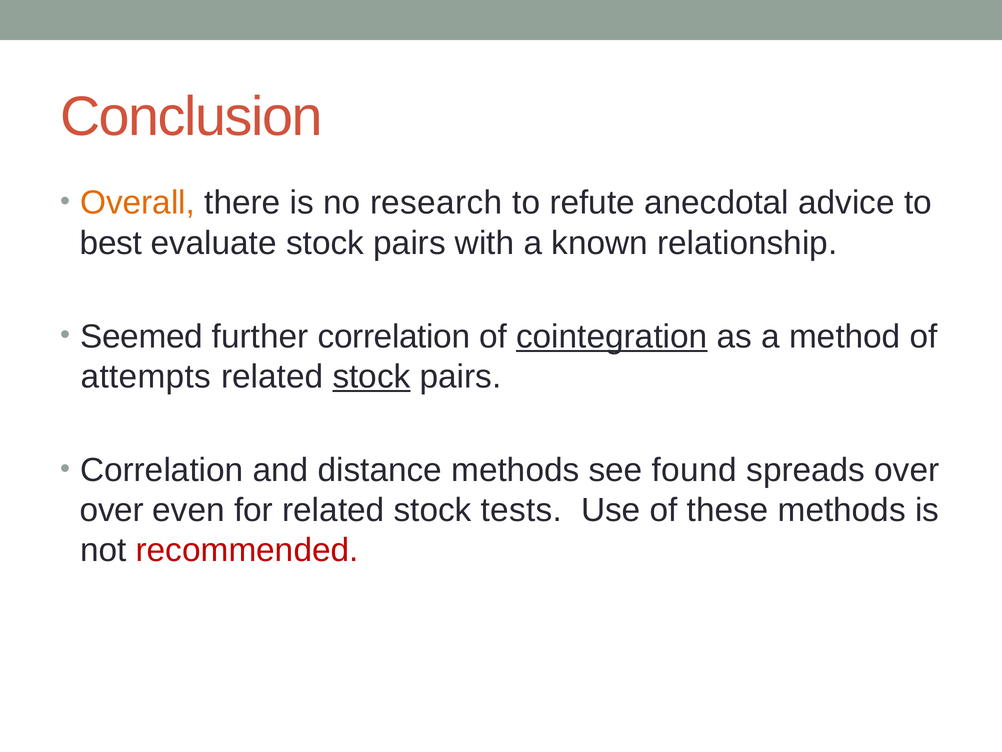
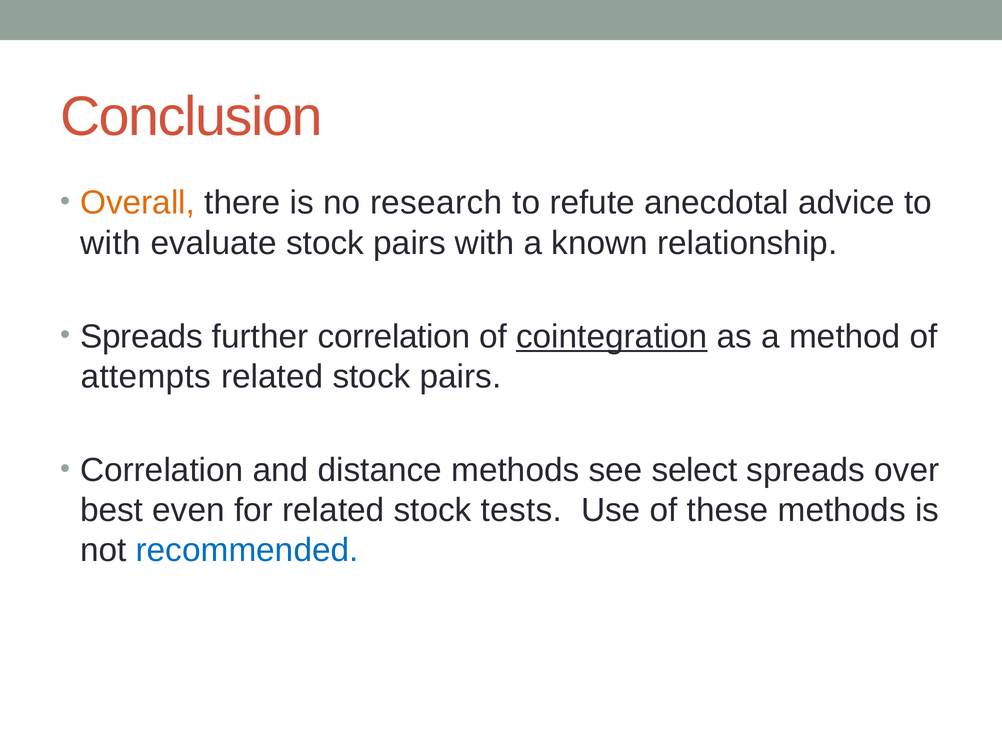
best at (111, 243): best -> with
Seemed at (142, 336): Seemed -> Spreads
stock at (371, 376) underline: present -> none
found: found -> select
over at (112, 510): over -> best
recommended colour: red -> blue
